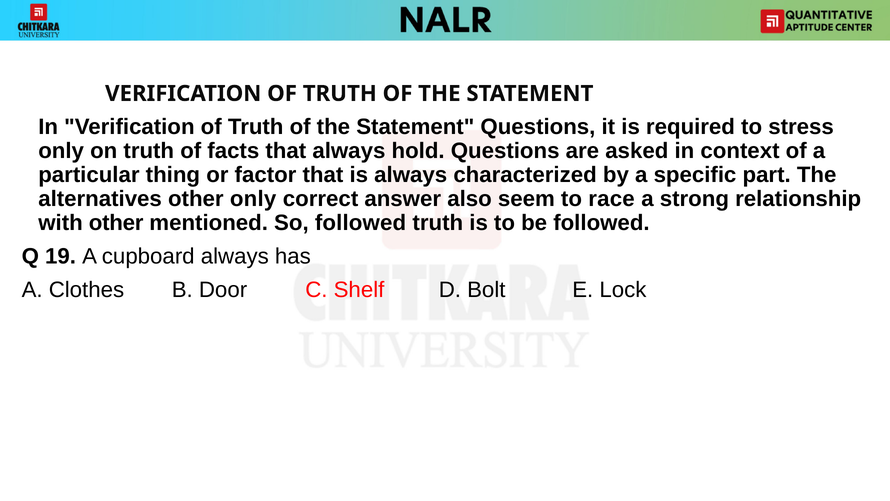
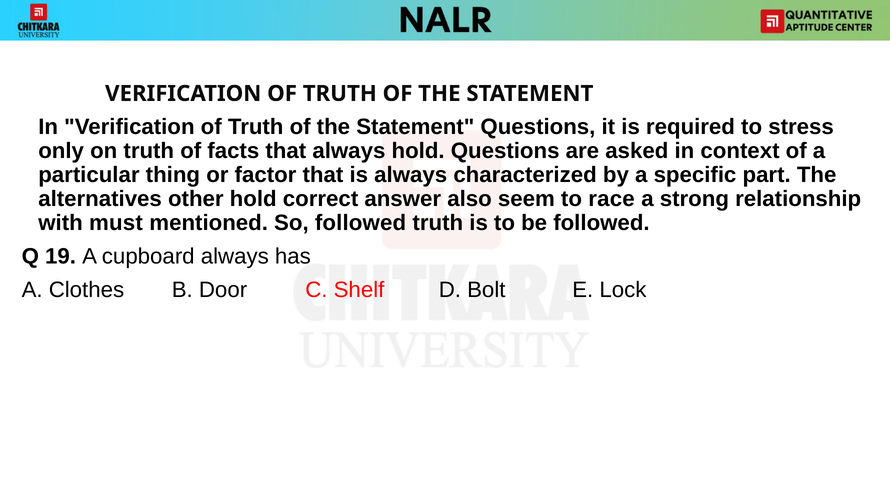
other only: only -> hold
with other: other -> must
